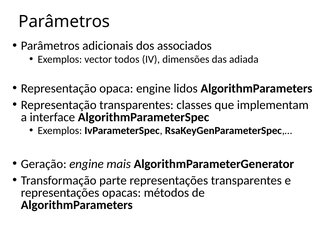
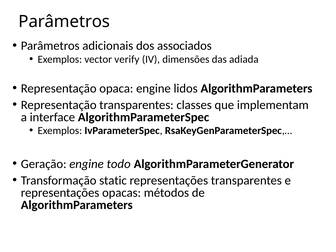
todos: todos -> verify
mais: mais -> todo
parte: parte -> static
